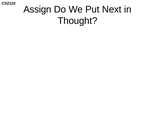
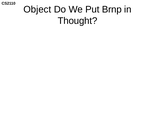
Assign: Assign -> Object
Next: Next -> Brnp
